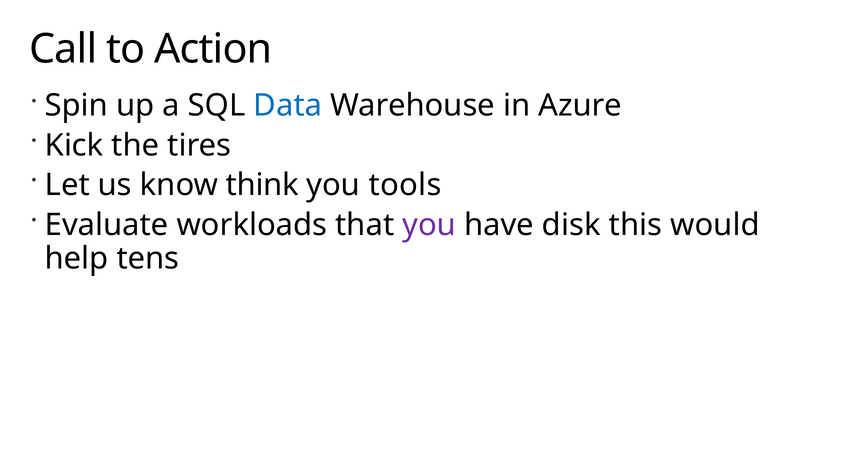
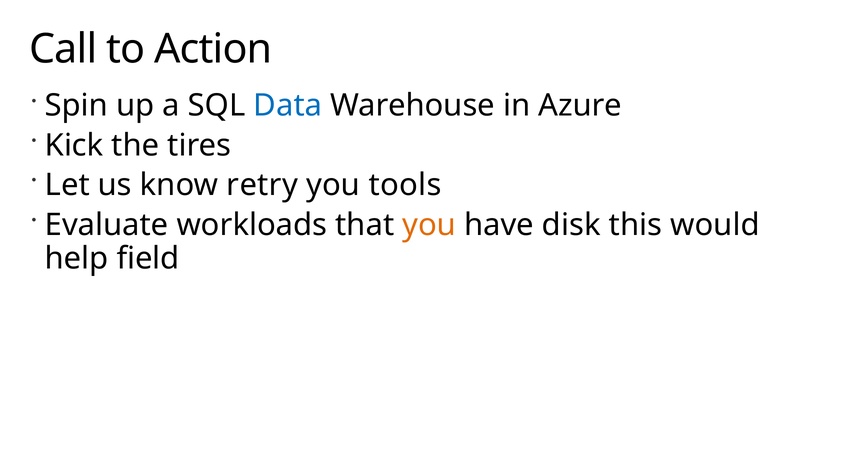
think: think -> retry
you at (429, 225) colour: purple -> orange
tens: tens -> field
